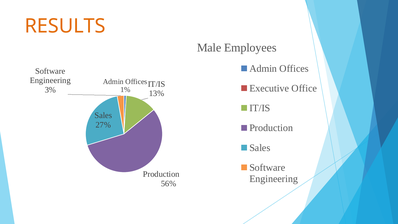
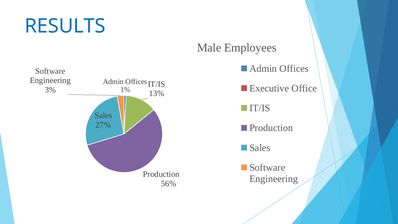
RESULTS colour: orange -> blue
